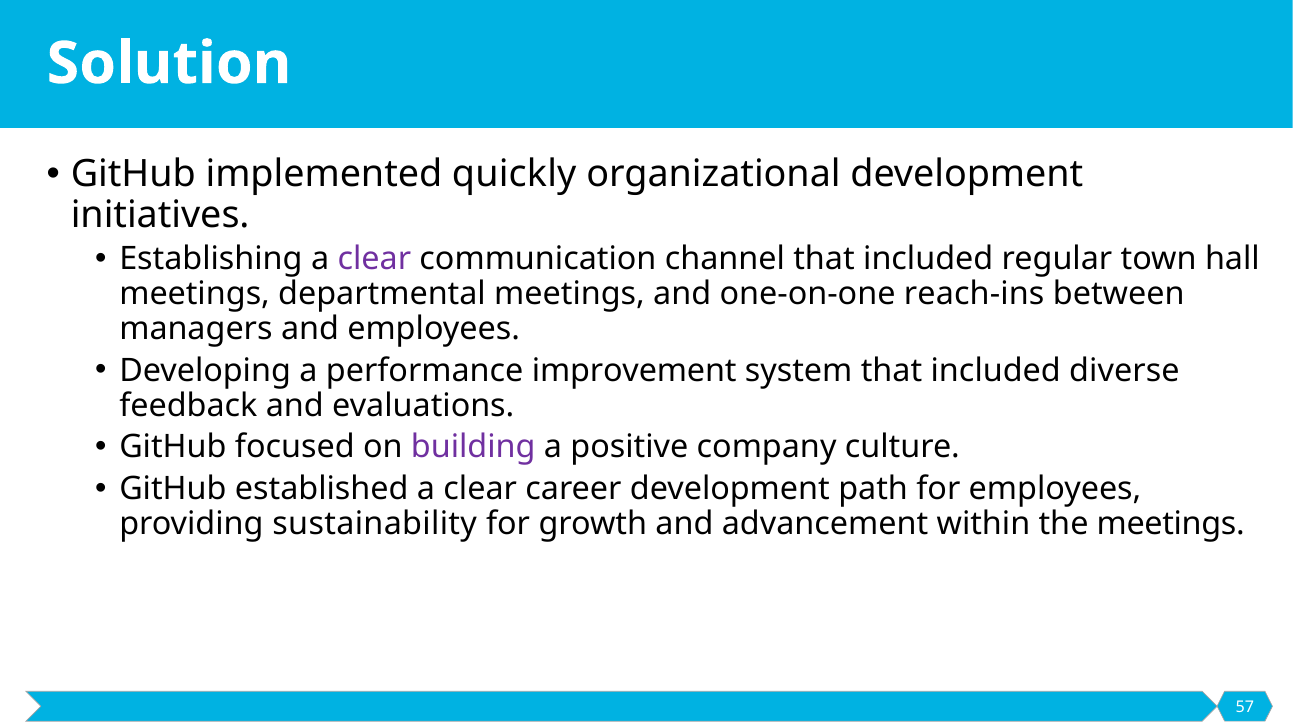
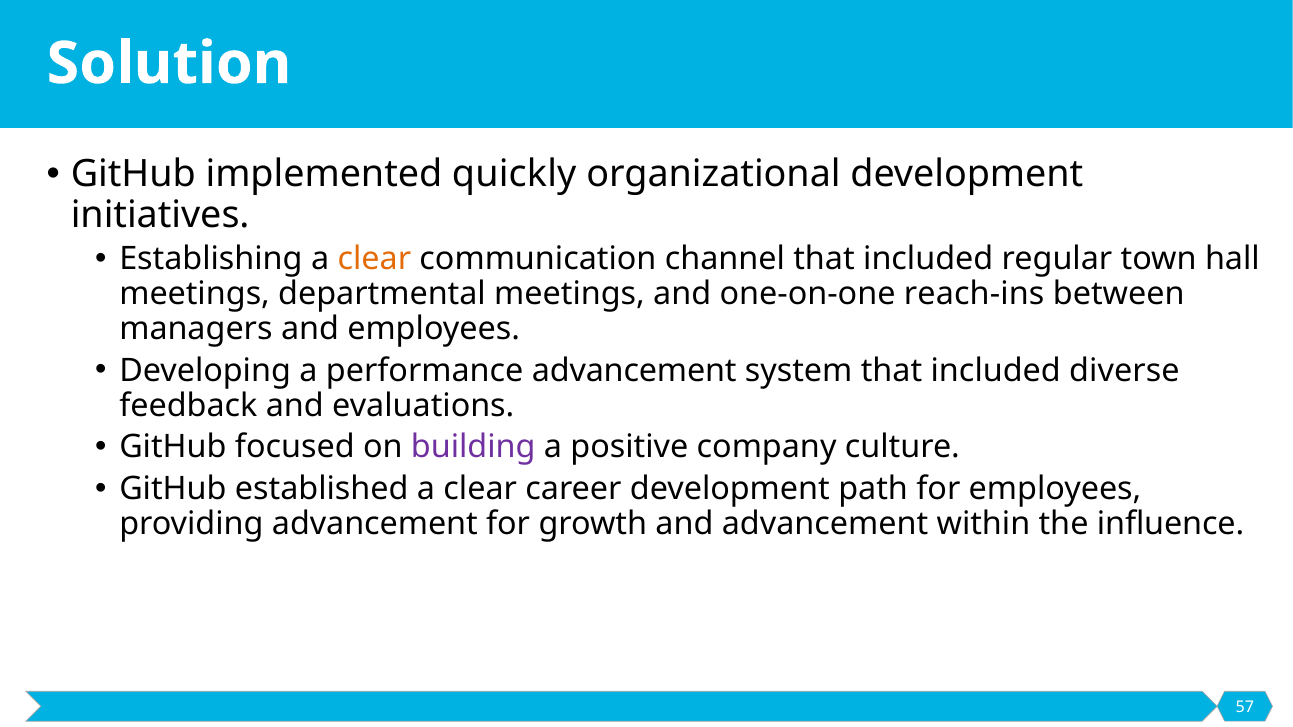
clear at (374, 259) colour: purple -> orange
performance improvement: improvement -> advancement
providing sustainability: sustainability -> advancement
the meetings: meetings -> influence
